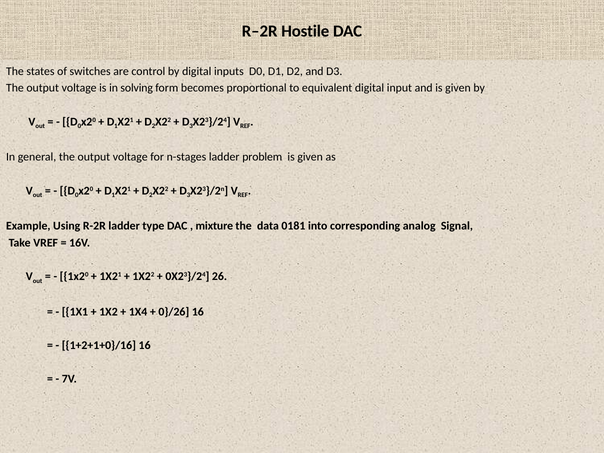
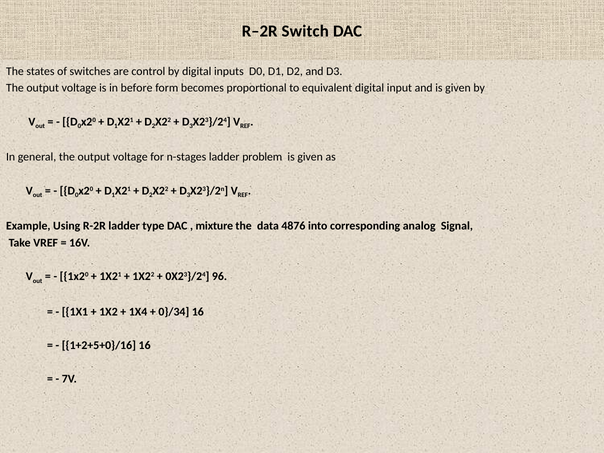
Hostile: Hostile -> Switch
solving: solving -> before
0181: 0181 -> 4876
26: 26 -> 96
0}/26: 0}/26 -> 0}/34
1+2+1+0}/16: 1+2+1+0}/16 -> 1+2+5+0}/16
